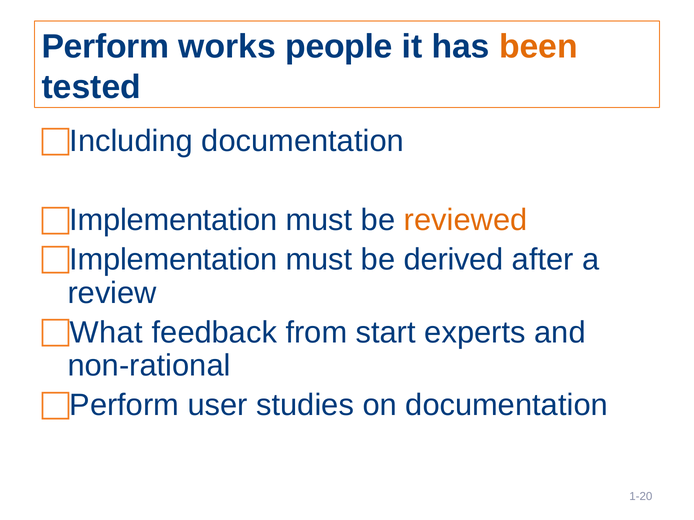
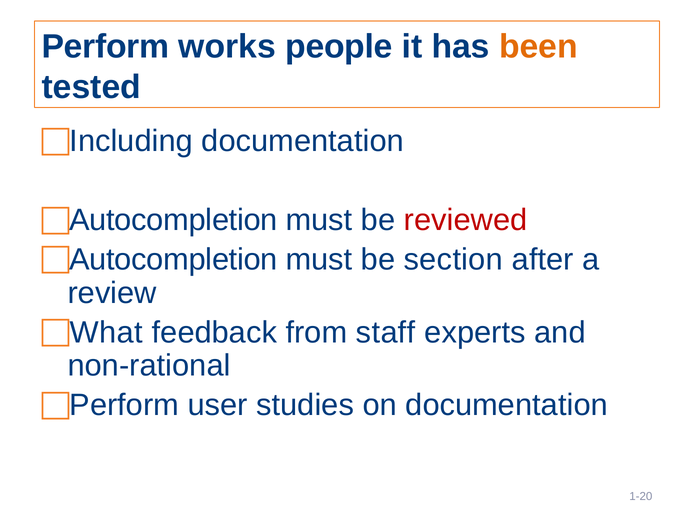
Implementation at (173, 220): Implementation -> Autocompletion
reviewed colour: orange -> red
Implementation at (173, 260): Implementation -> Autocompletion
derived: derived -> section
start: start -> staff
